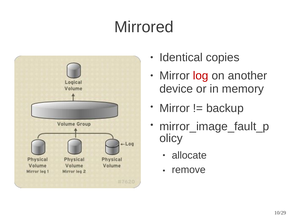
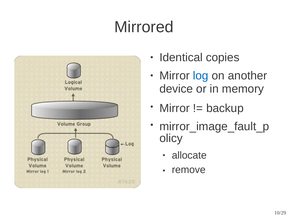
log colour: red -> blue
